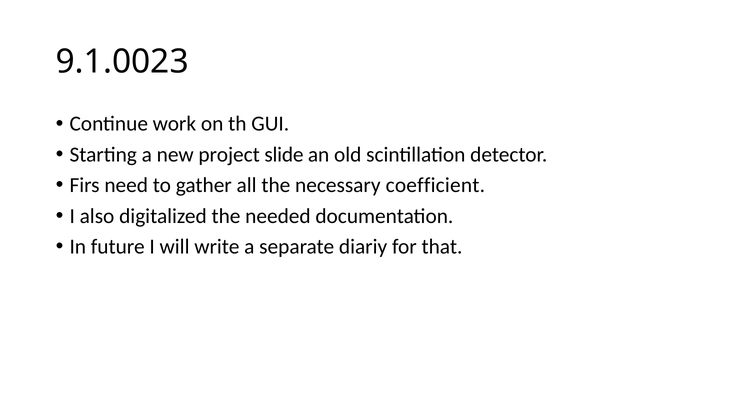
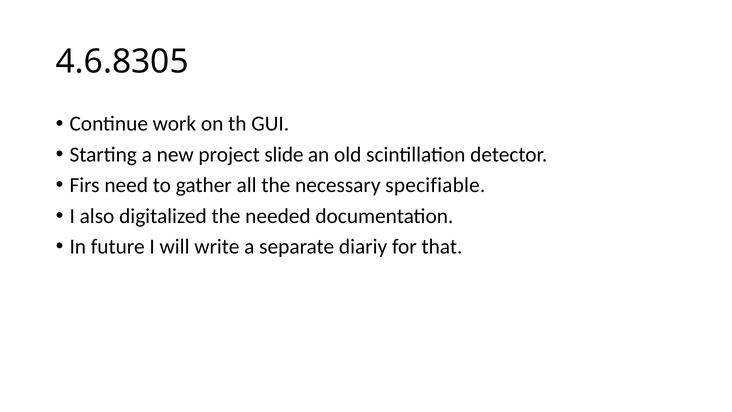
9.1.0023: 9.1.0023 -> 4.6.8305
coefficient: coefficient -> specifiable
